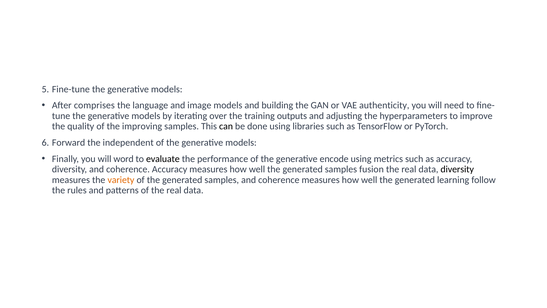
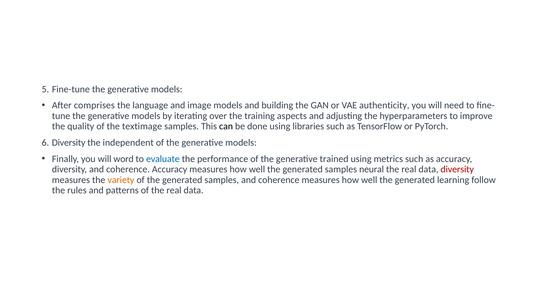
outputs: outputs -> aspects
improving: improving -> textimage
Forward at (69, 142): Forward -> Diversity
evaluate colour: black -> blue
encode: encode -> trained
fusion: fusion -> neural
diversity at (457, 169) colour: black -> red
